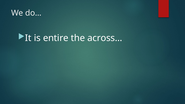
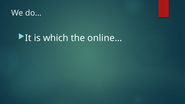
entire: entire -> which
across…: across… -> online…
